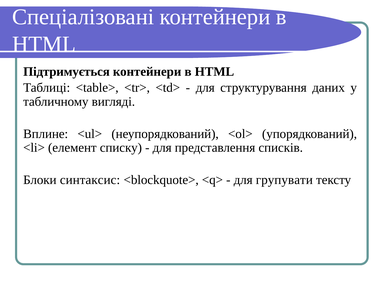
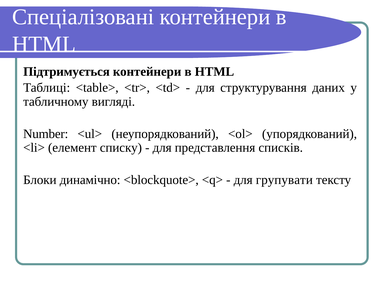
Вплине: Вплине -> Number
синтаксис: синтаксис -> динамічно
